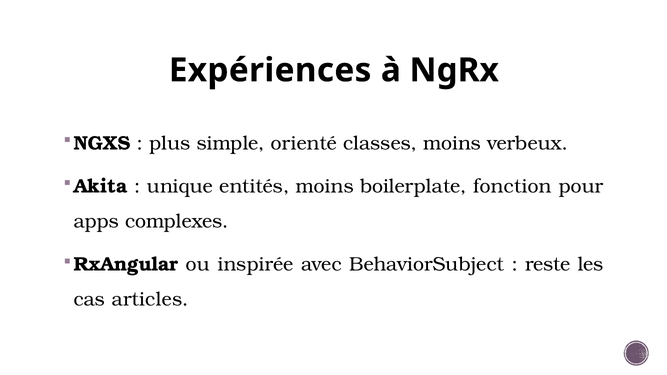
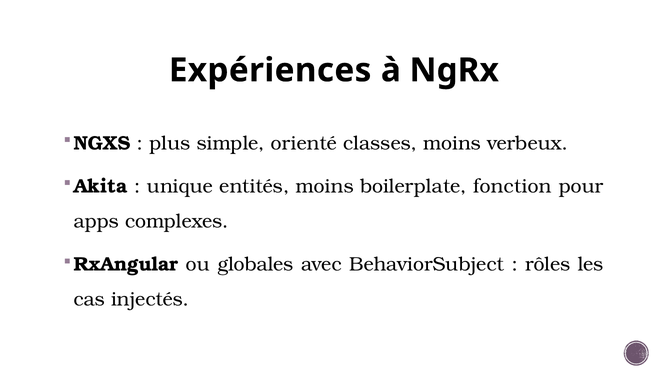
inspirée: inspirée -> globales
reste: reste -> rôles
articles: articles -> injectés
